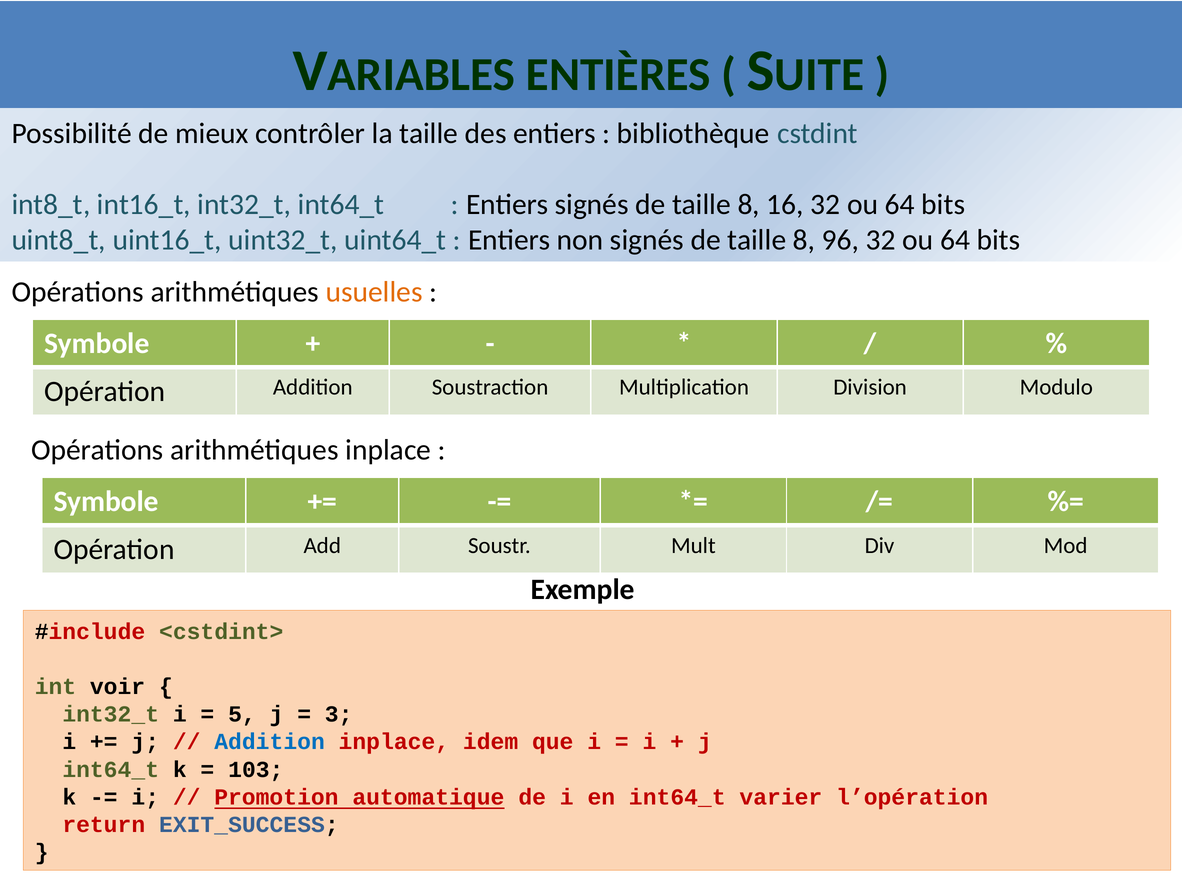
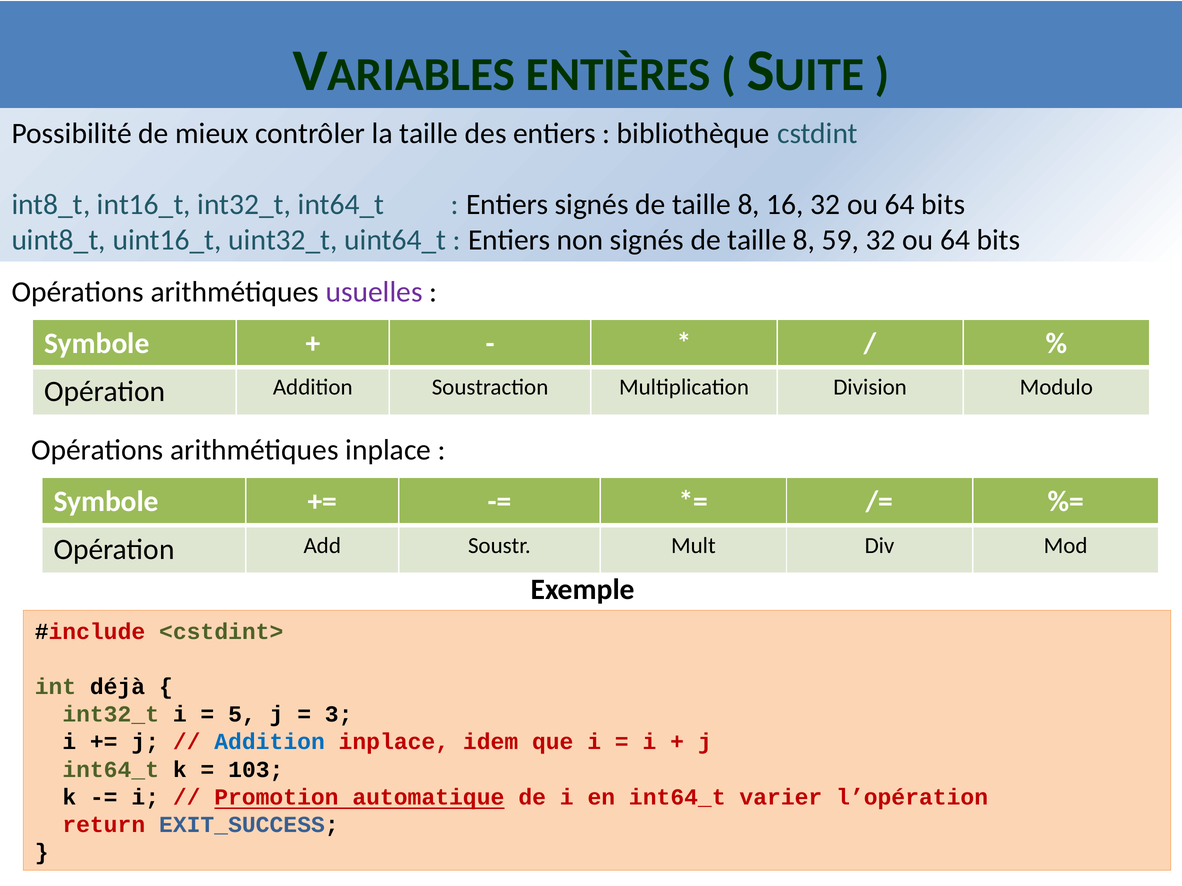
96: 96 -> 59
usuelles colour: orange -> purple
voir: voir -> déjà
